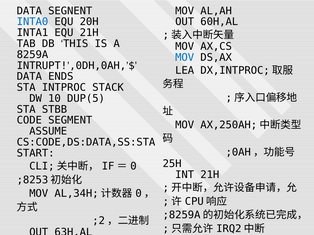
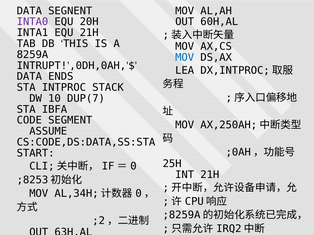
INTA0 colour: blue -> purple
DUP(5: DUP(5 -> DUP(7
STBB: STBB -> IBFA
